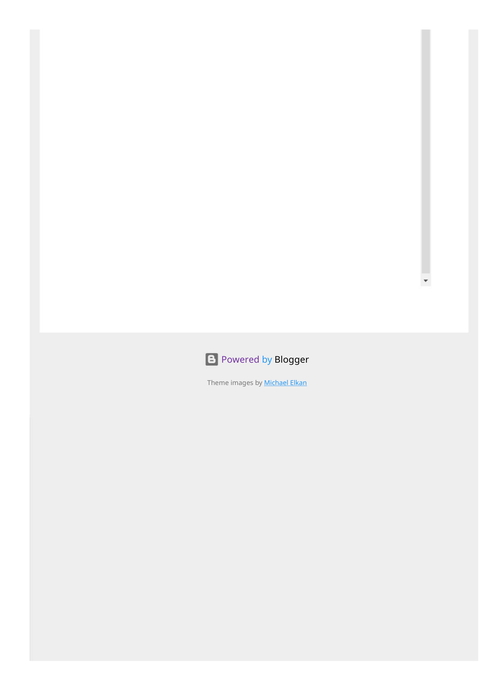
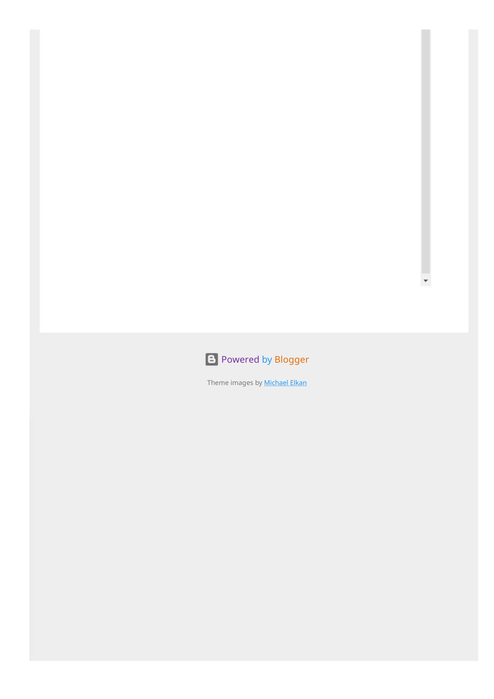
Blogger colour: black -> orange
